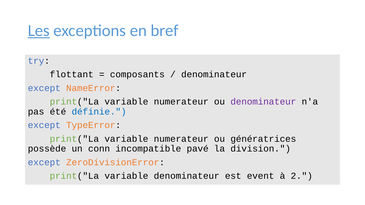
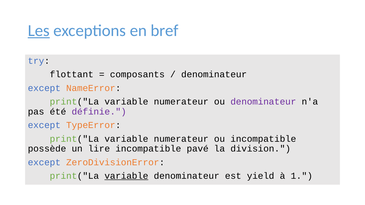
définie colour: blue -> purple
ou génératrices: génératrices -> incompatible
conn: conn -> lire
variable at (126, 176) underline: none -> present
event: event -> yield
2: 2 -> 1
